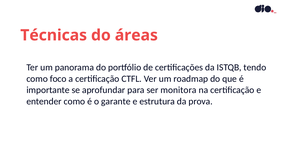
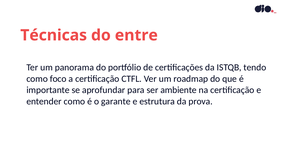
áreas: áreas -> entre
monitora: monitora -> ambiente
